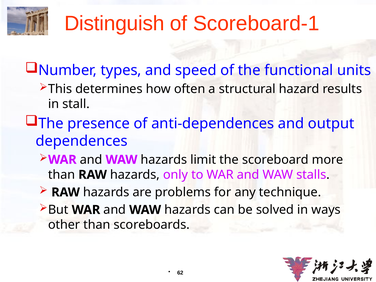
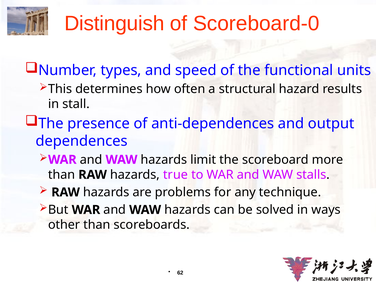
Scoreboard-1: Scoreboard-1 -> Scoreboard-0
only: only -> true
